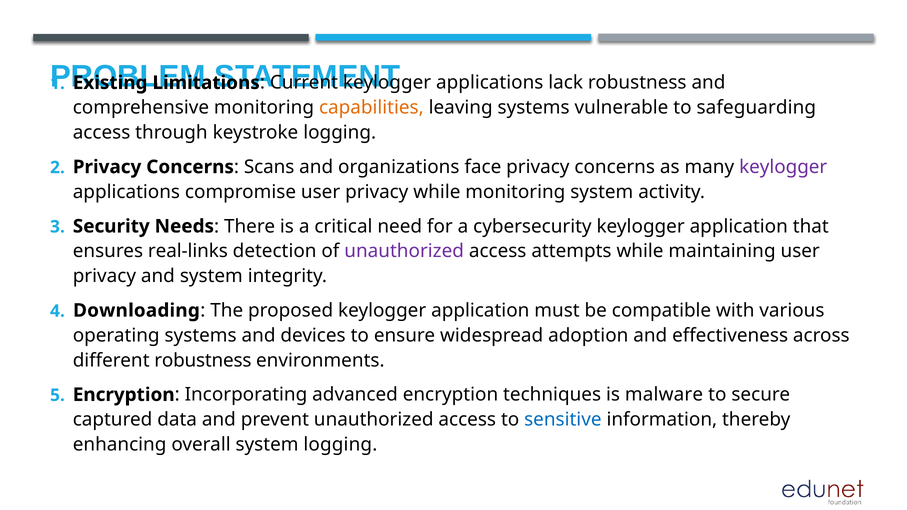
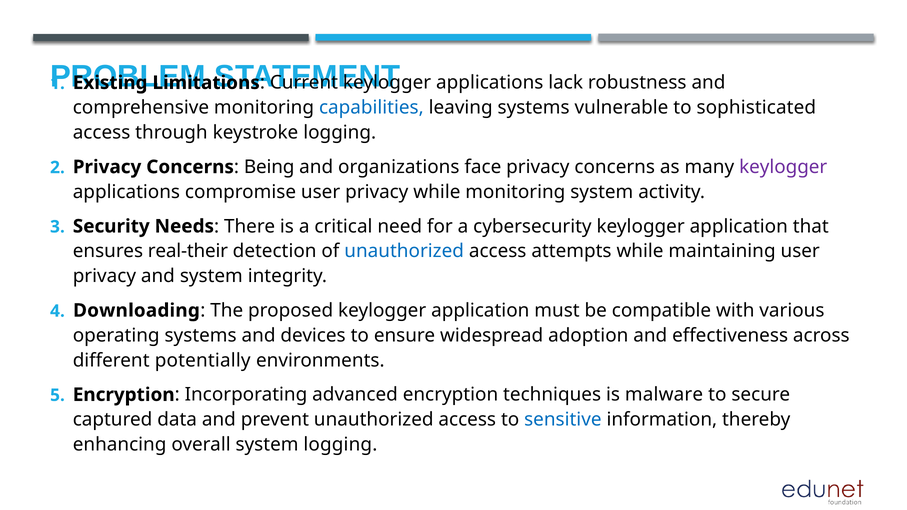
capabilities colour: orange -> blue
safeguarding: safeguarding -> sophisticated
Scans: Scans -> Being
real-links: real-links -> real-their
unauthorized at (404, 251) colour: purple -> blue
different robustness: robustness -> potentially
